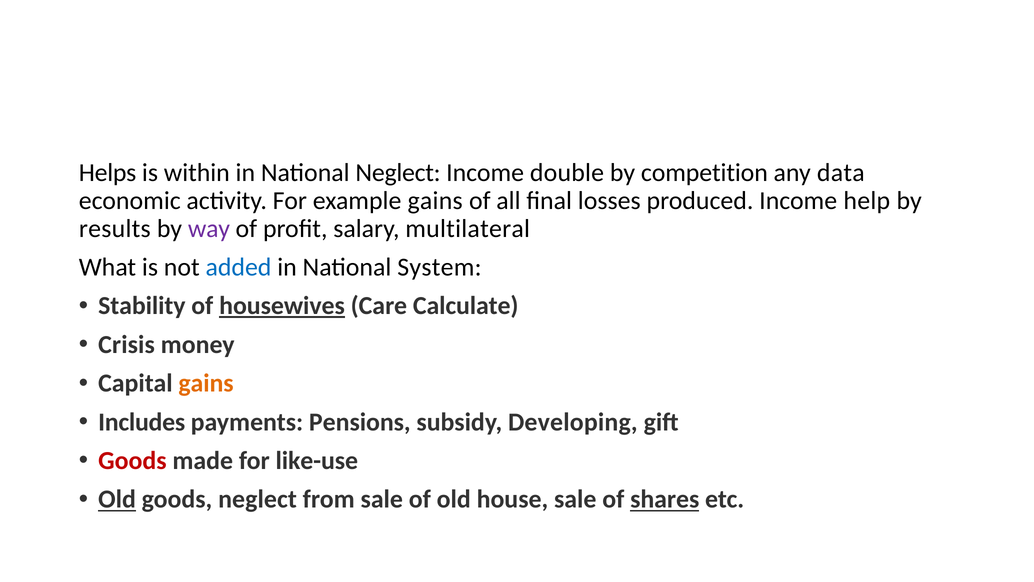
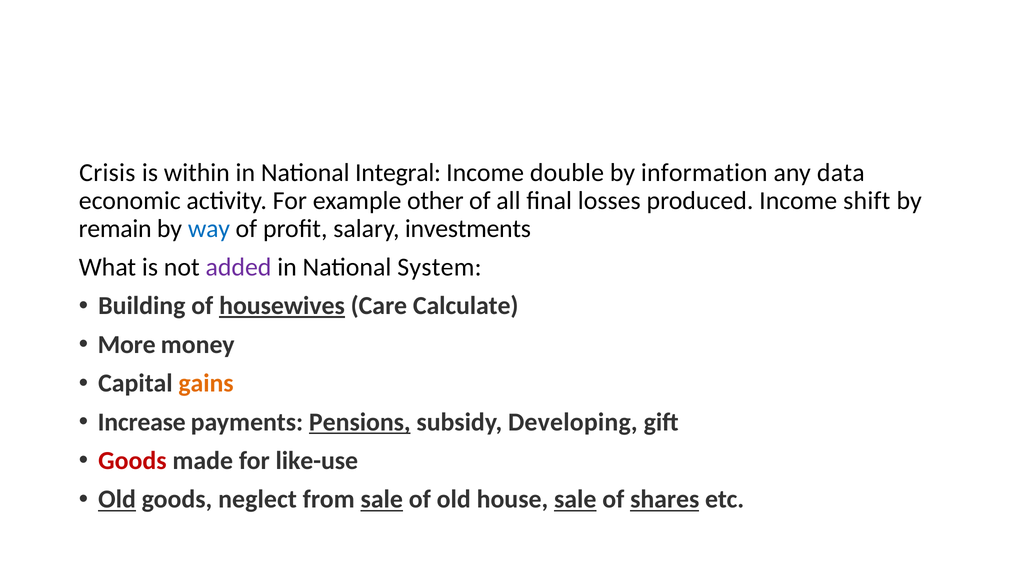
Helps: Helps -> Crisis
National Neglect: Neglect -> Integral
competition: competition -> information
example gains: gains -> other
help: help -> shift
results: results -> remain
way colour: purple -> blue
multilateral: multilateral -> investments
added colour: blue -> purple
Stability: Stability -> Building
Crisis: Crisis -> More
Includes: Includes -> Increase
Pensions underline: none -> present
sale at (382, 499) underline: none -> present
sale at (575, 499) underline: none -> present
